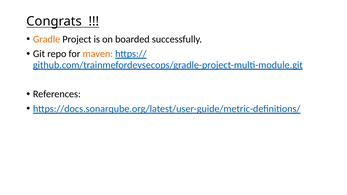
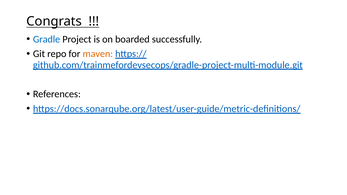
Gradle colour: orange -> blue
